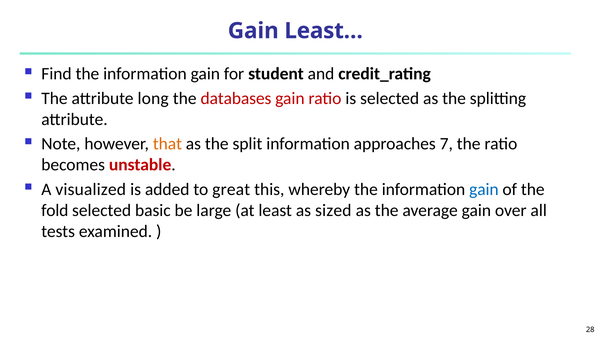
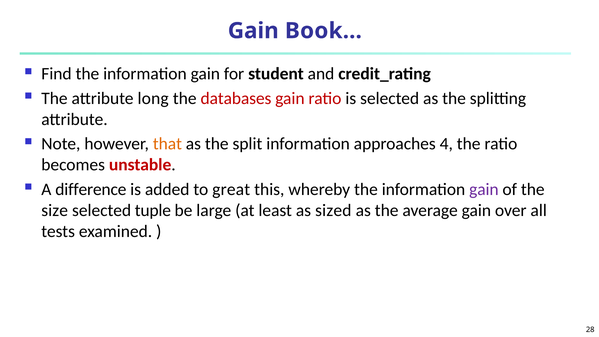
Least…: Least… -> Book…
7: 7 -> 4
visualized: visualized -> difference
gain at (484, 189) colour: blue -> purple
fold: fold -> size
basic: basic -> tuple
